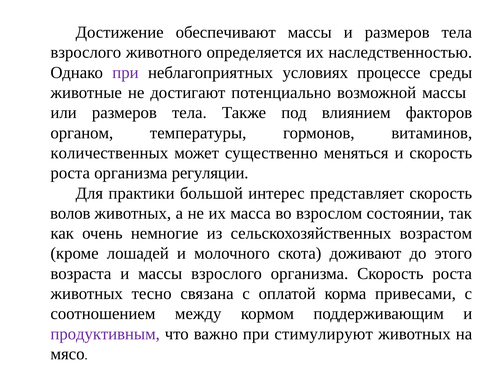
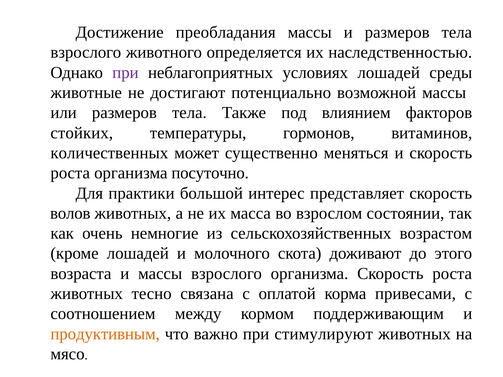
обеспечивают: обеспечивают -> преобладания
условиях процессе: процессе -> лошадей
органом: органом -> стойких
регуляции: регуляции -> посуточно
продуктивным colour: purple -> orange
